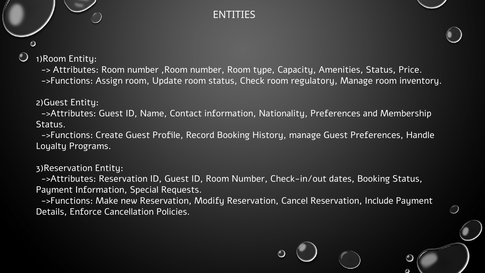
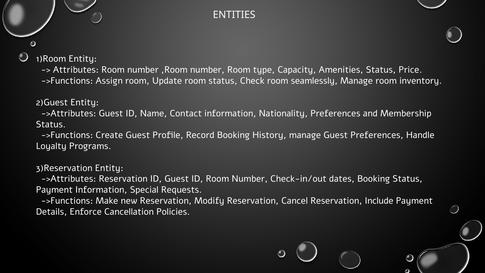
regulatory: regulatory -> seamlessly
